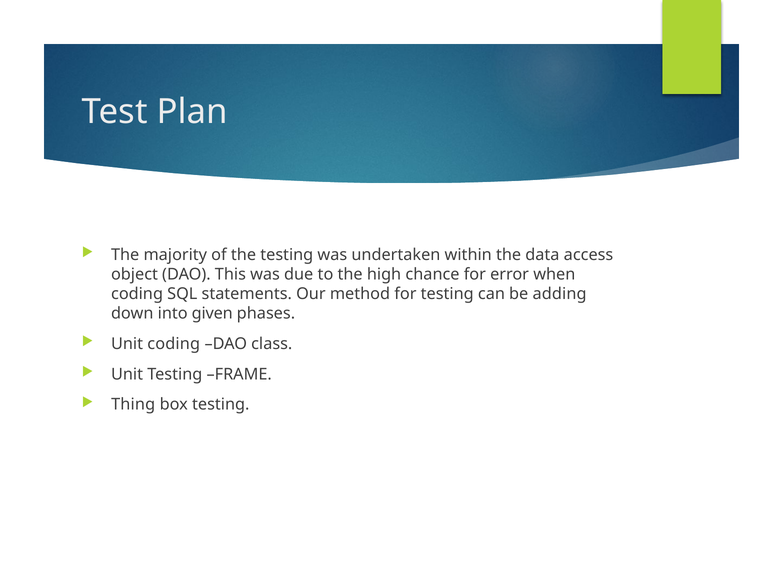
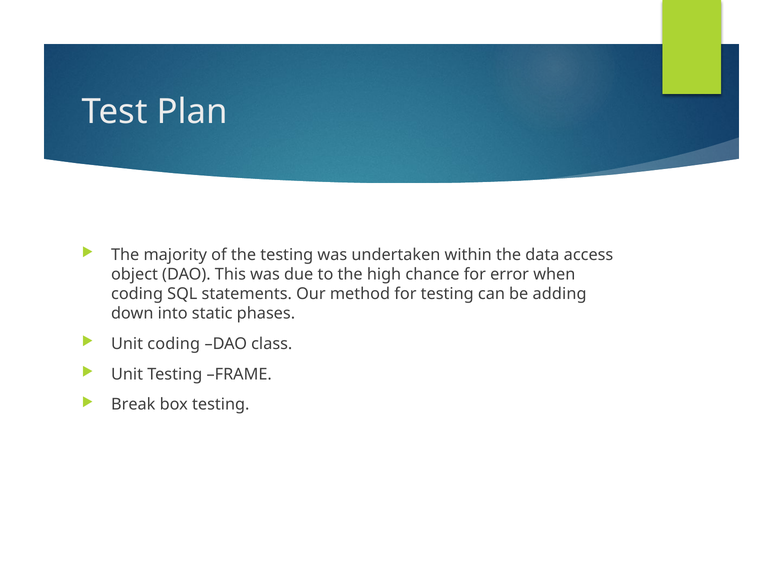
given: given -> static
Thing: Thing -> Break
